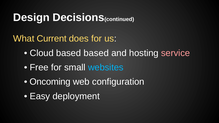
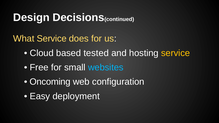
What Current: Current -> Service
based based: based -> tested
service at (176, 53) colour: pink -> yellow
